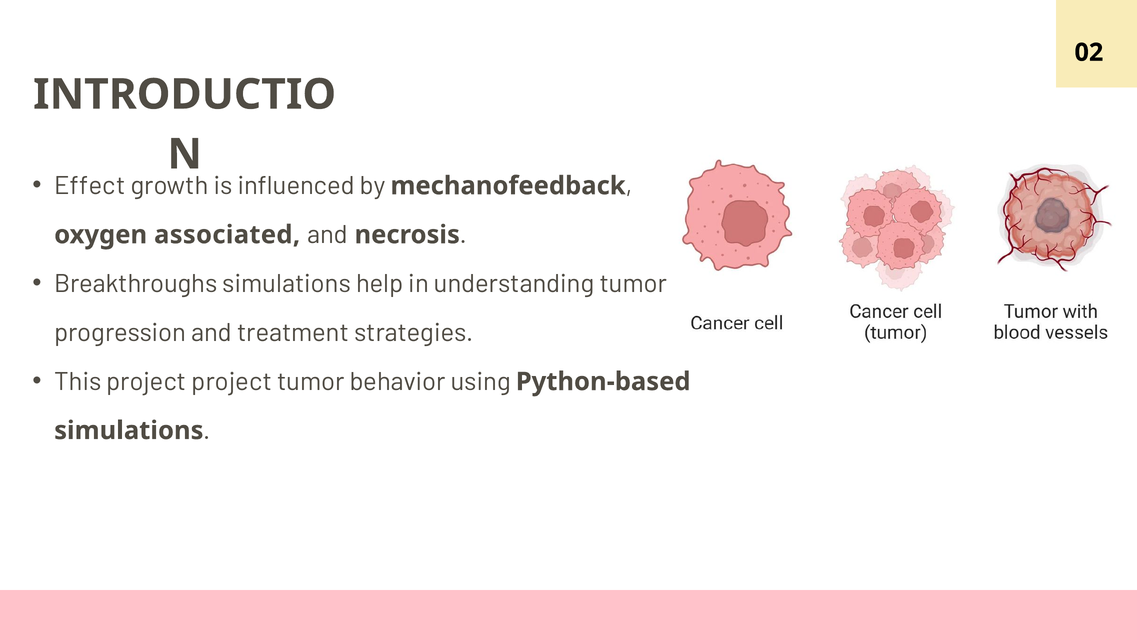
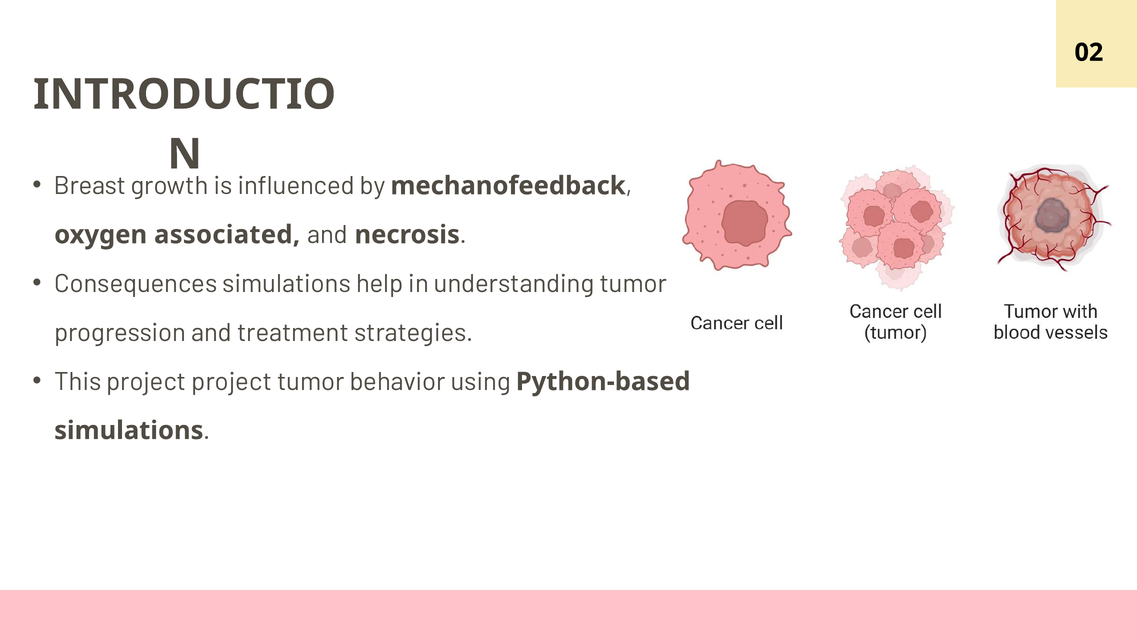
Effect: Effect -> Breast
Breakthroughs: Breakthroughs -> Consequences
